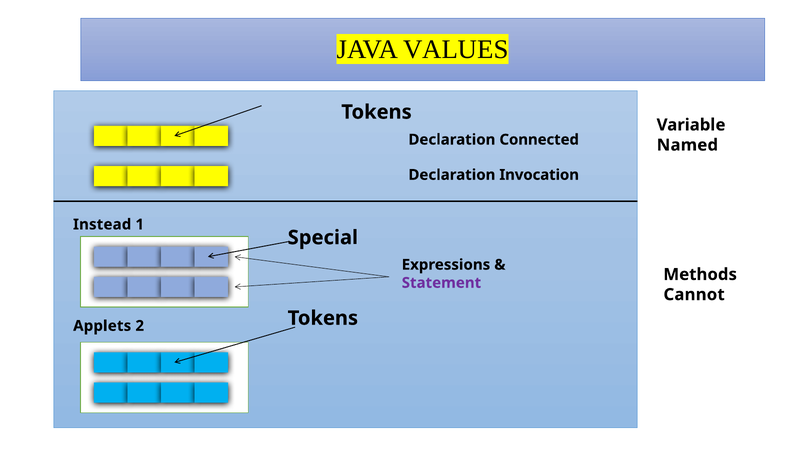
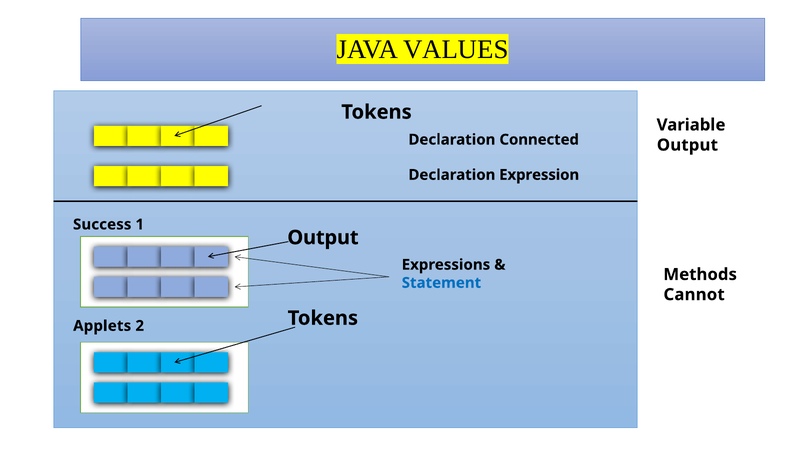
Named at (687, 145): Named -> Output
Invocation: Invocation -> Expression
Instead: Instead -> Success
Special at (323, 237): Special -> Output
Statement colour: purple -> blue
